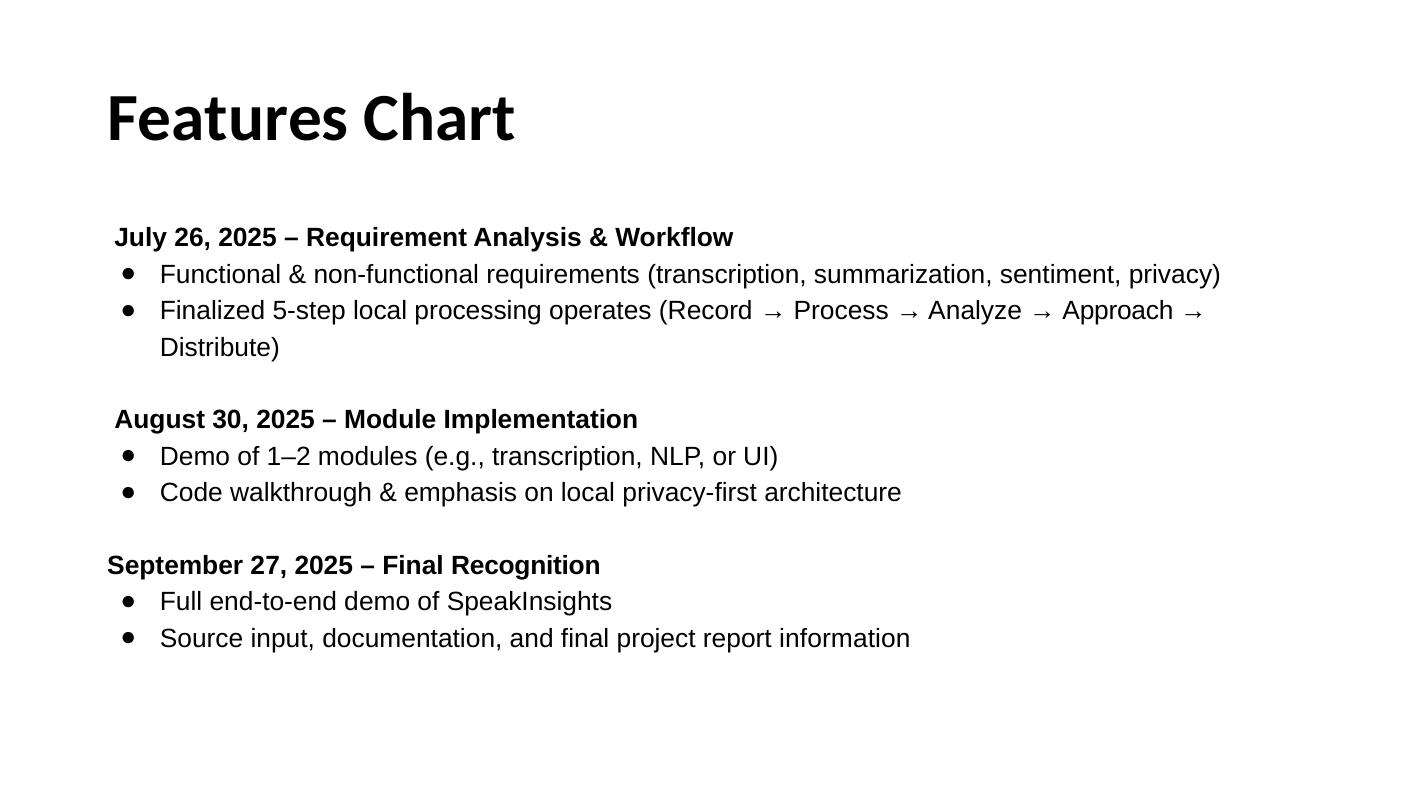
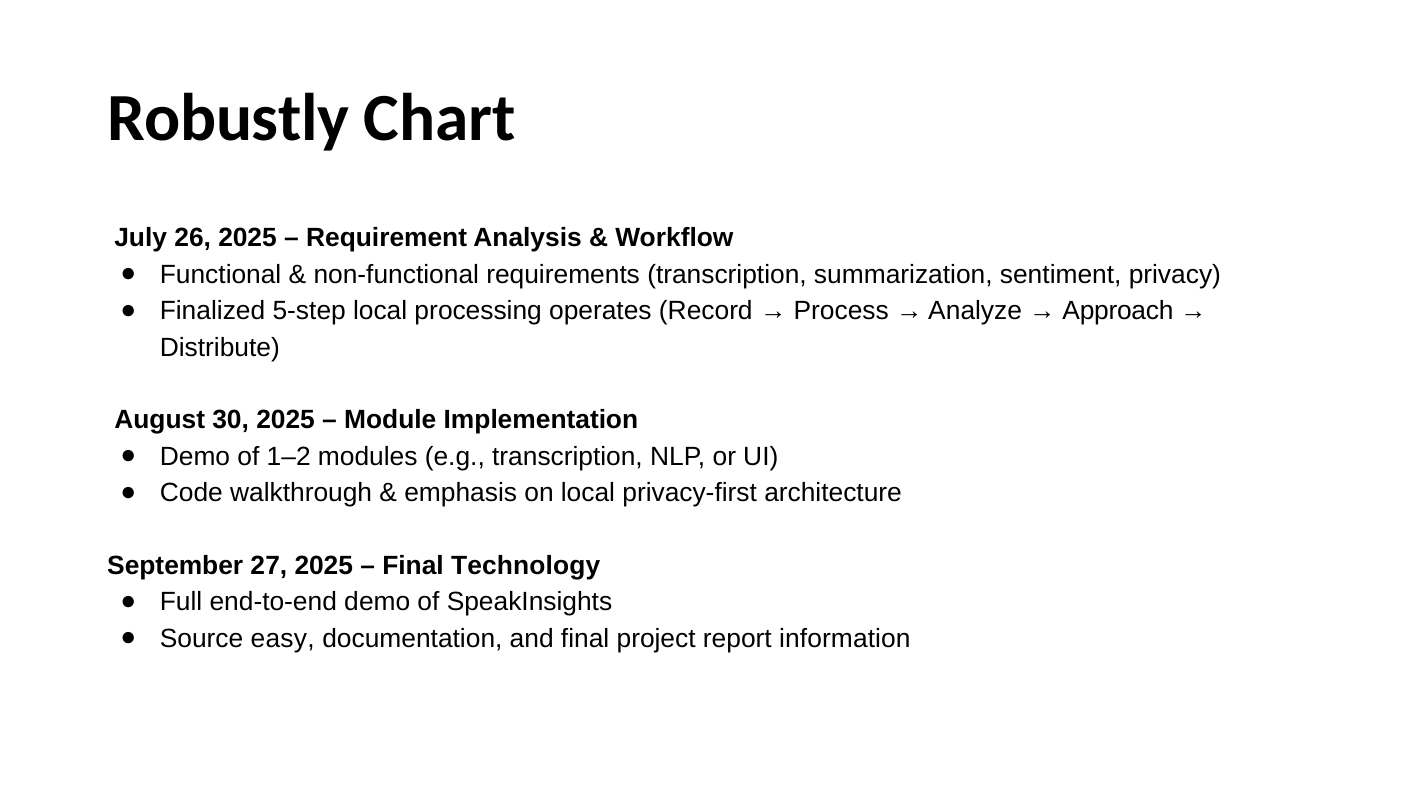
Features: Features -> Robustly
Recognition: Recognition -> Technology
input: input -> easy
